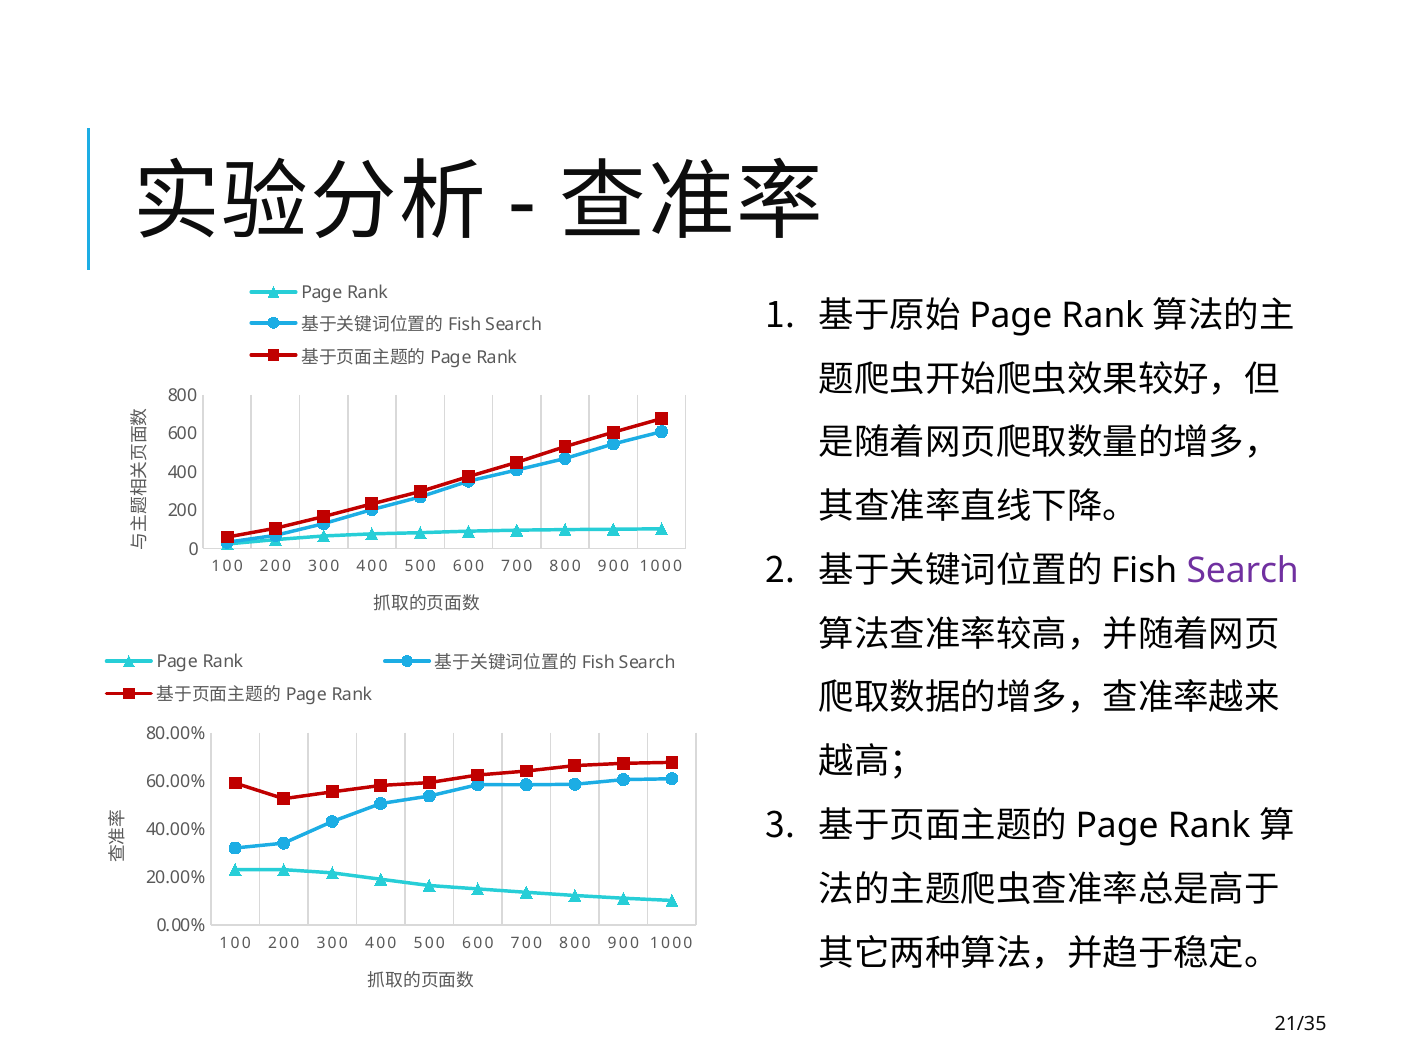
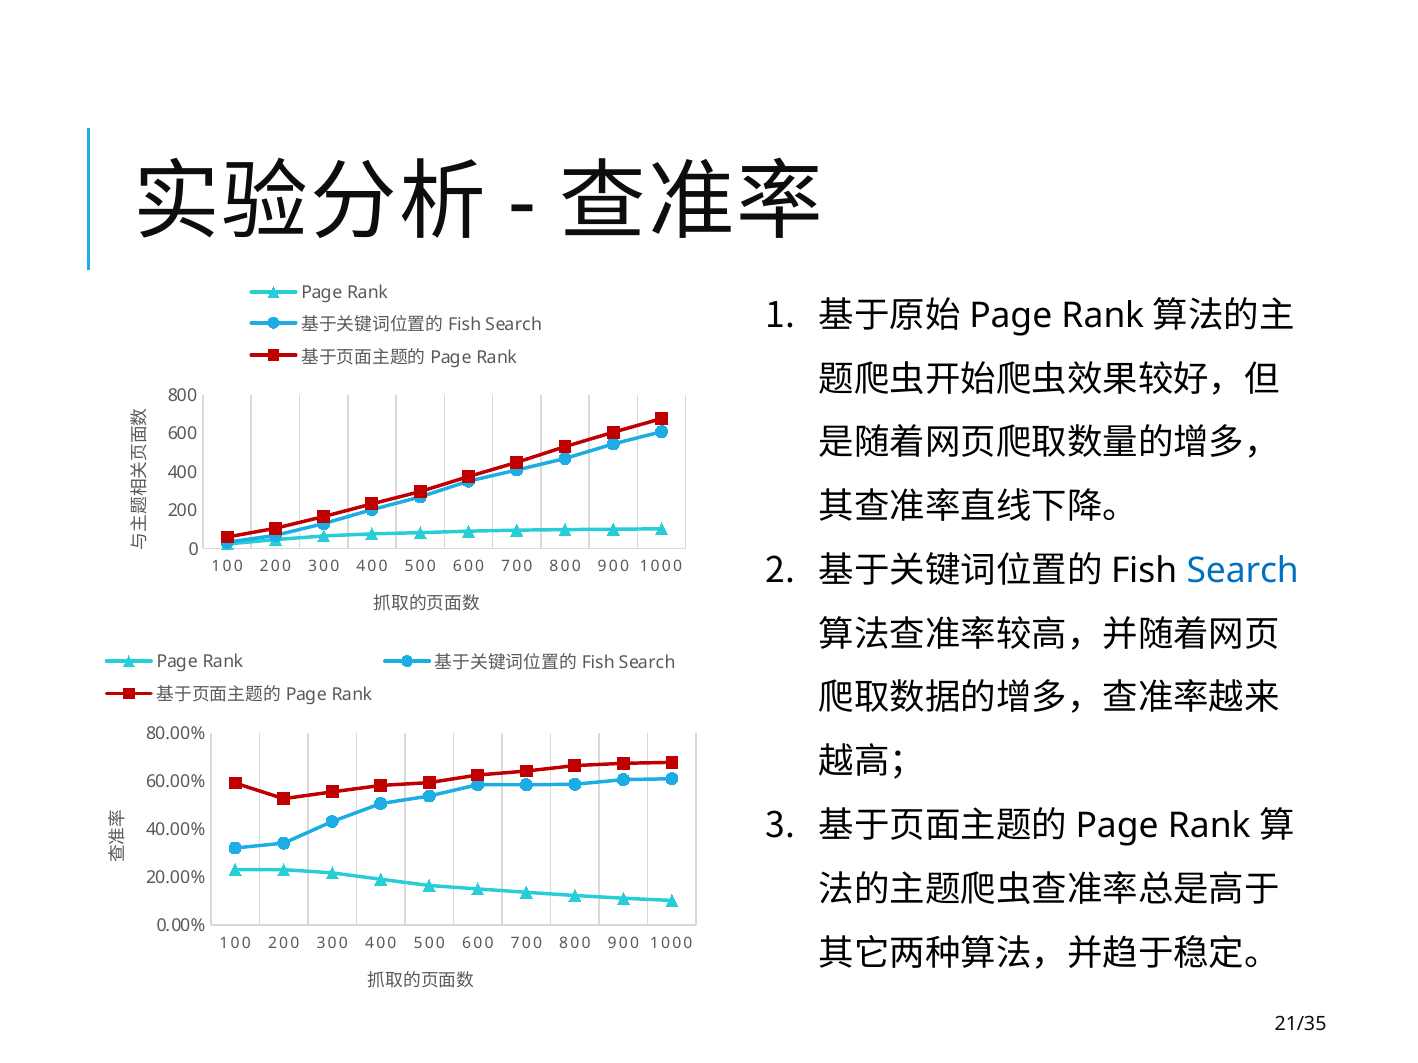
Search at (1243, 571) colour: purple -> blue
